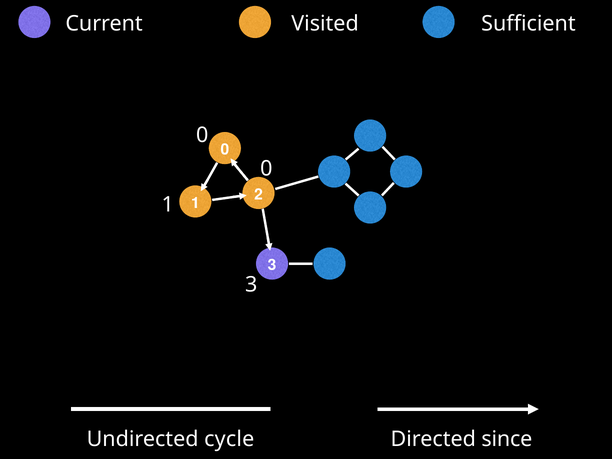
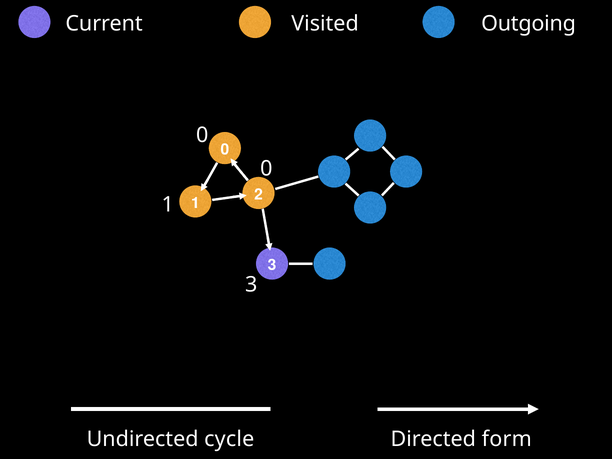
Sufficient: Sufficient -> Outgoing
since: since -> form
